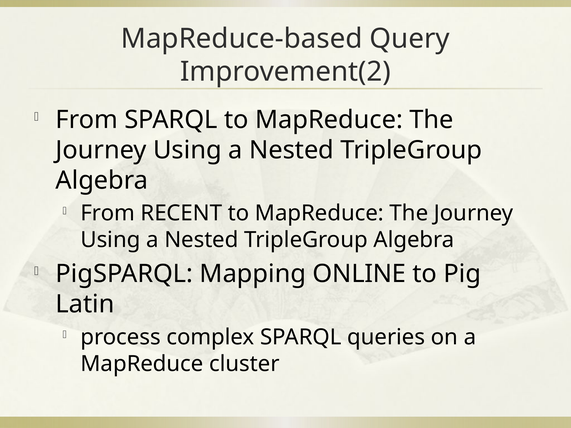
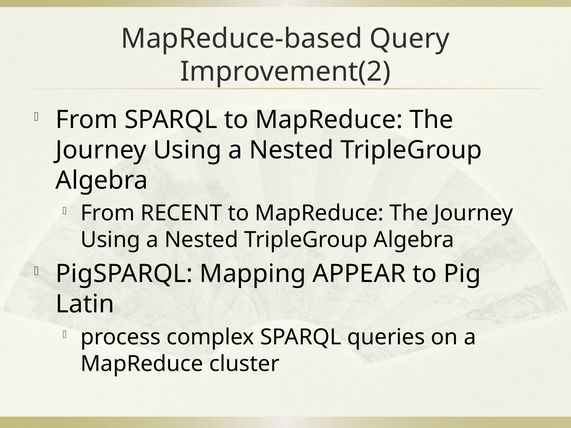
ONLINE: ONLINE -> APPEAR
